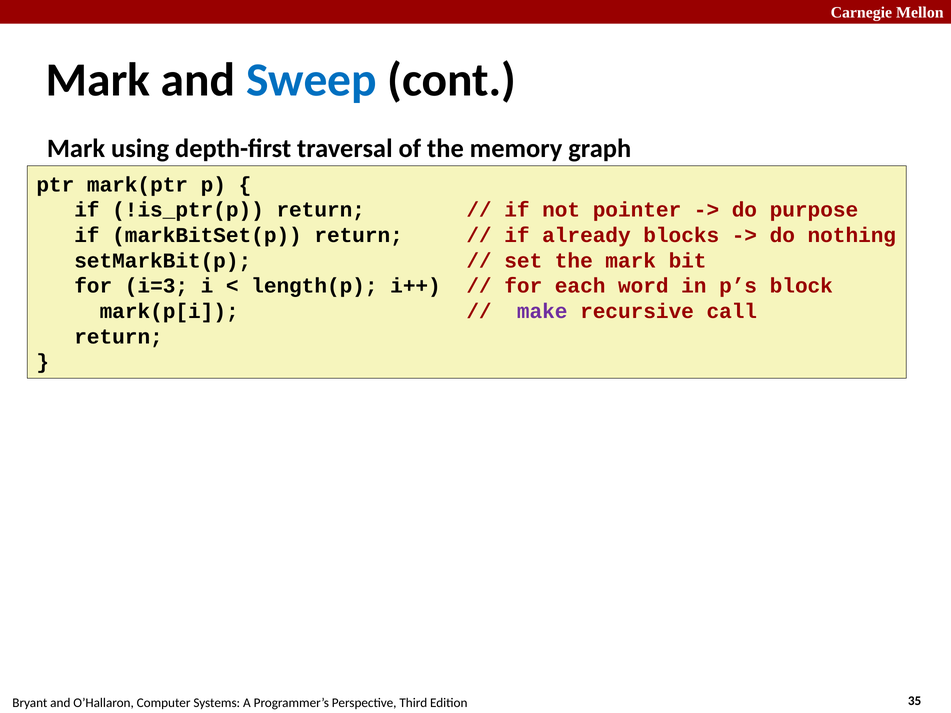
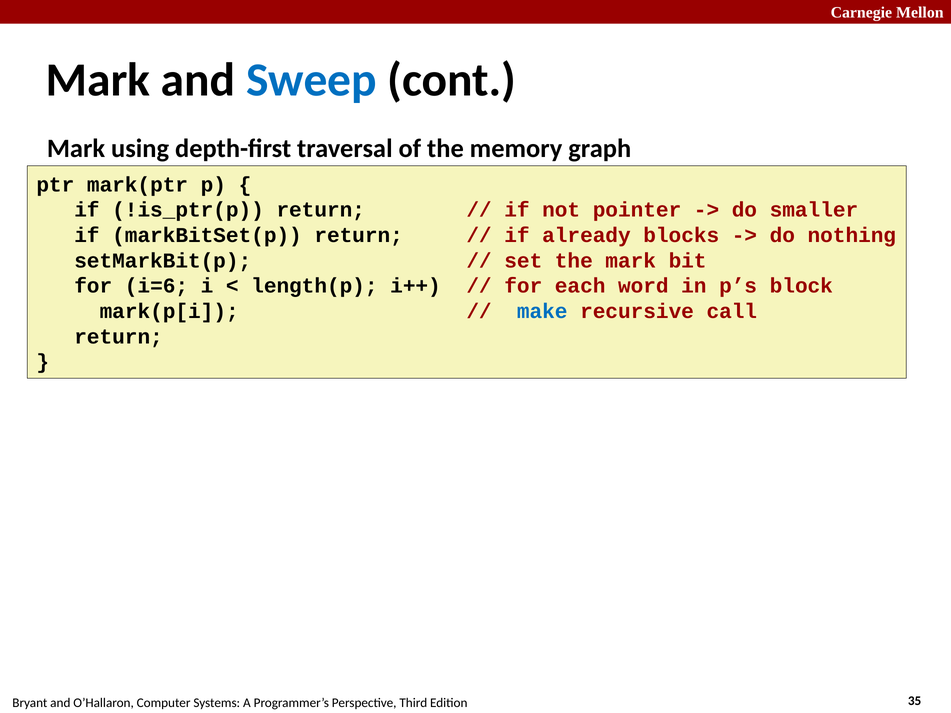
purpose: purpose -> smaller
i=3: i=3 -> i=6
make colour: purple -> blue
